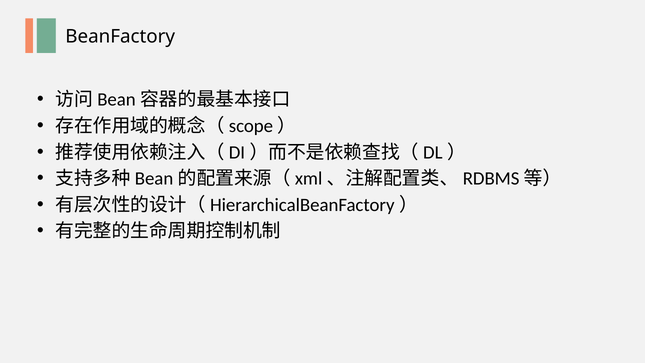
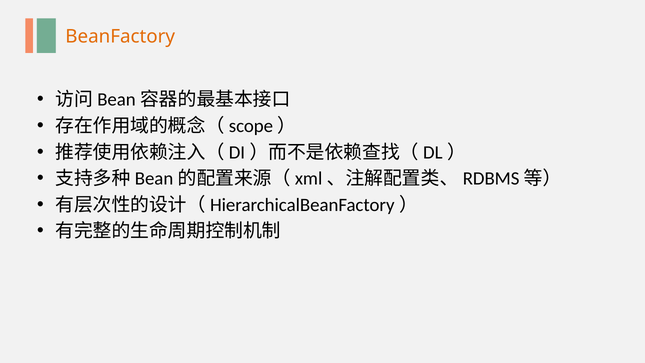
BeanFactory colour: black -> orange
